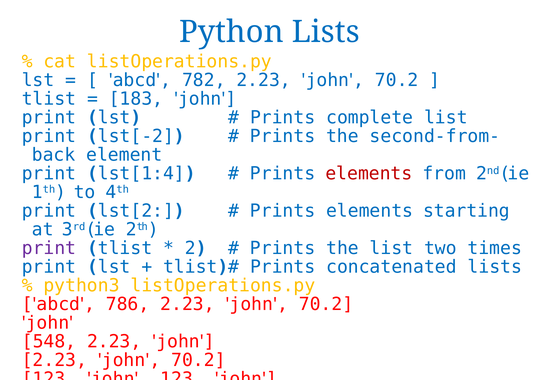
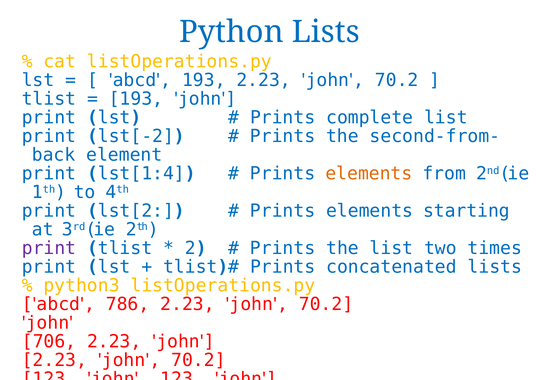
782 at (204, 80): 782 -> 193
183 at (136, 99): 183 -> 193
elements at (369, 174) colour: red -> orange
548: 548 -> 706
